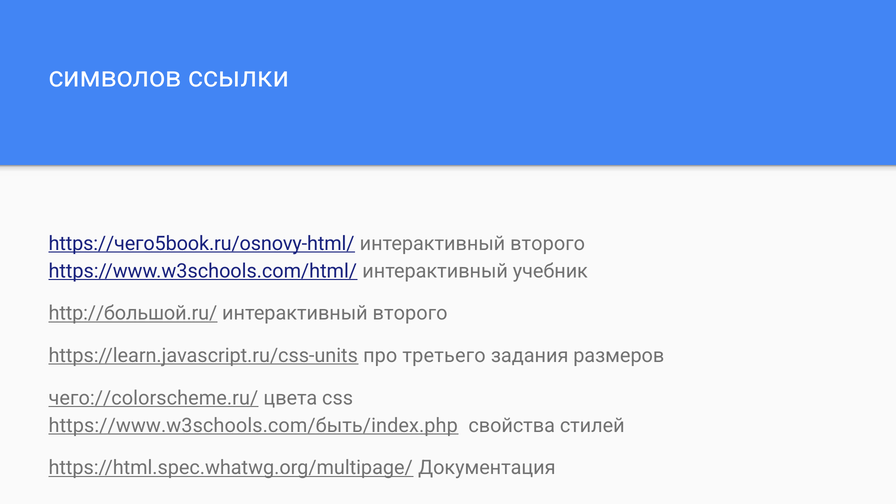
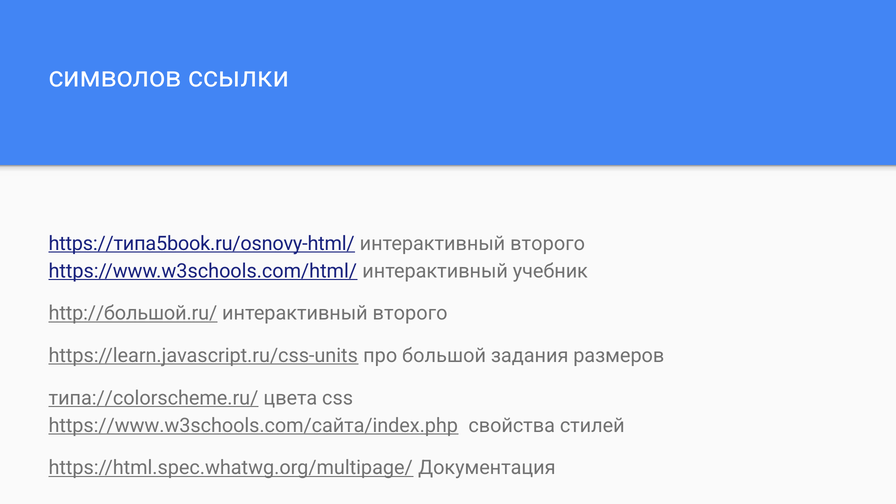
https://чего5book.ru/osnovy-html/: https://чего5book.ru/osnovy-html/ -> https://типа5book.ru/osnovy-html/
третьего: третьего -> большой
чего://colorscheme.ru/: чего://colorscheme.ru/ -> типа://colorscheme.ru/
https://www.w3schools.com/быть/index.php: https://www.w3schools.com/быть/index.php -> https://www.w3schools.com/сайта/index.php
